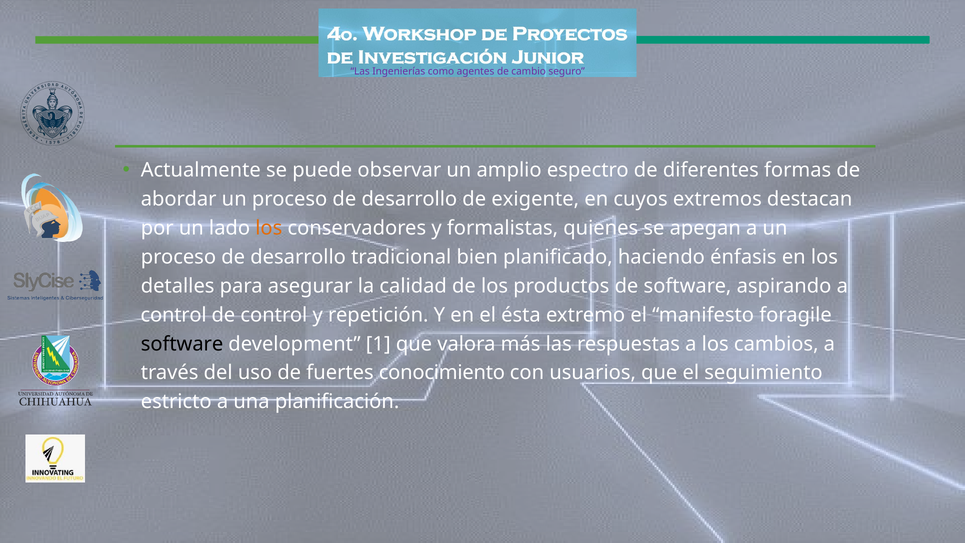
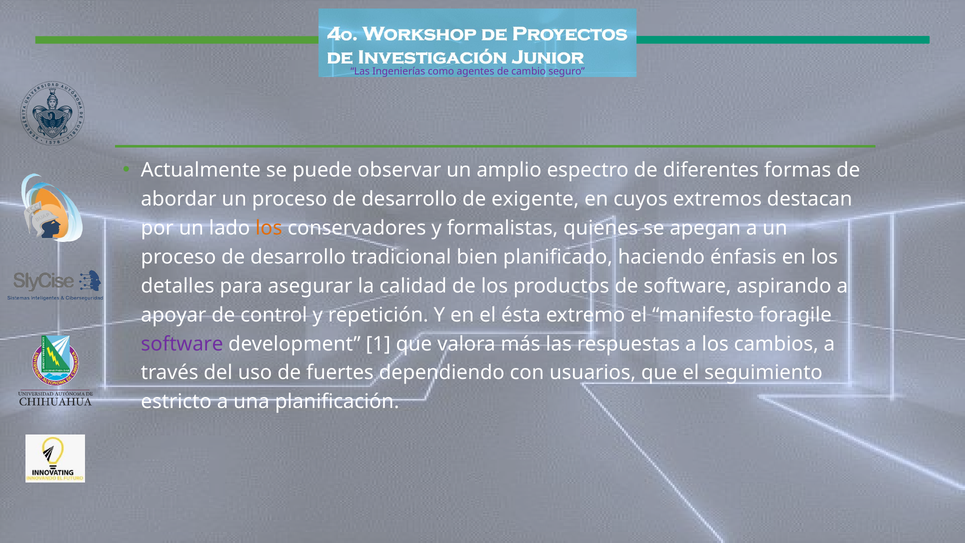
control at (174, 315): control -> apoyar
software at (182, 344) colour: black -> purple
conocimiento: conocimiento -> dependiendo
